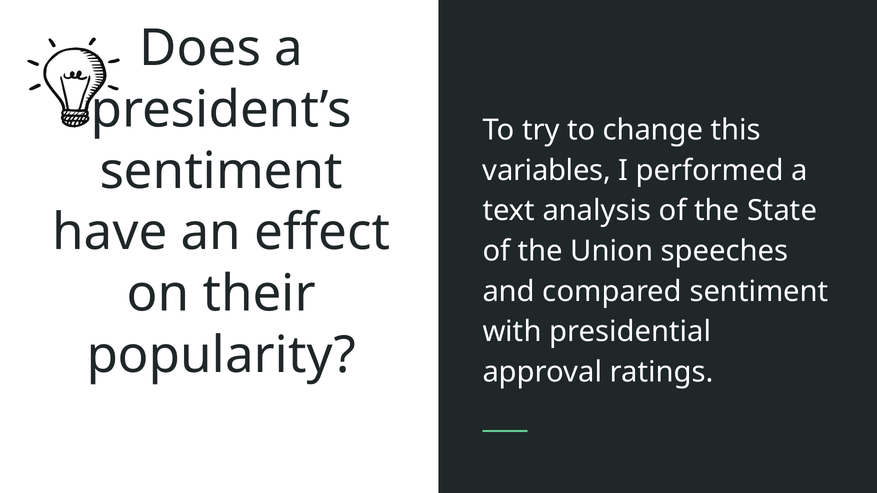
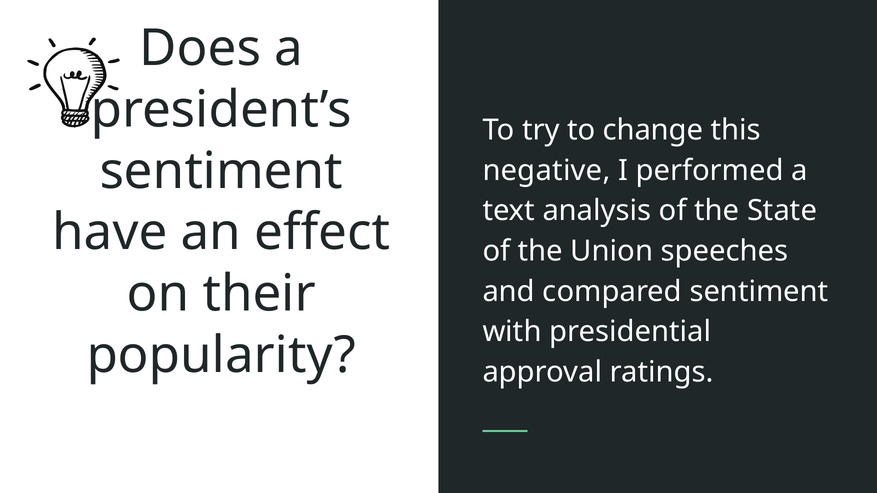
variables: variables -> negative
